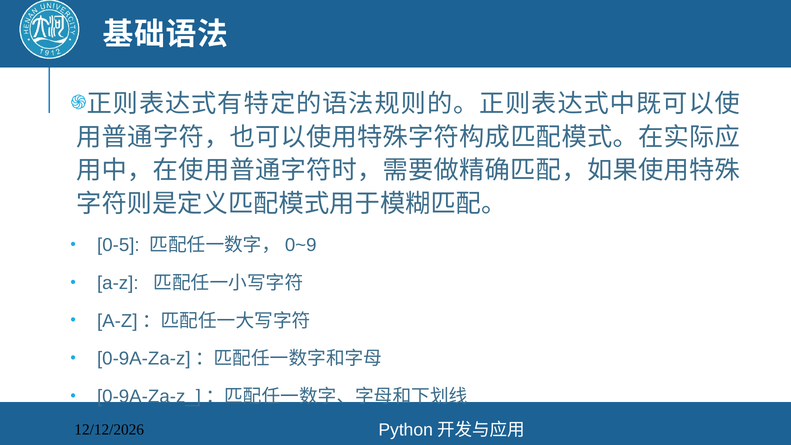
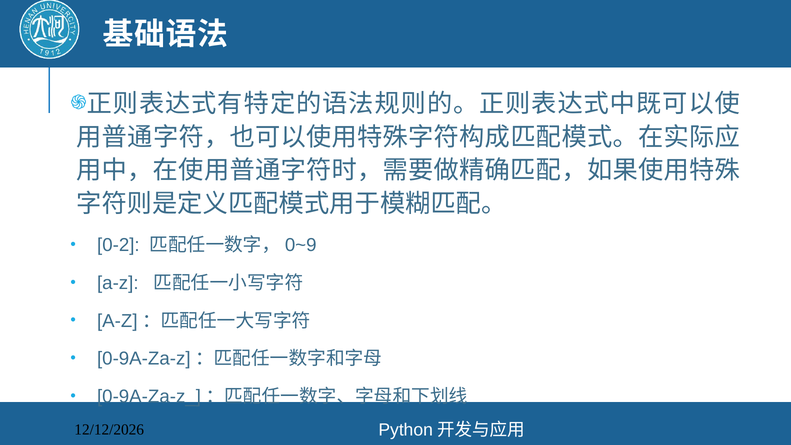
0-5: 0-5 -> 0-2
